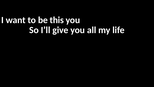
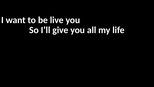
this: this -> live
